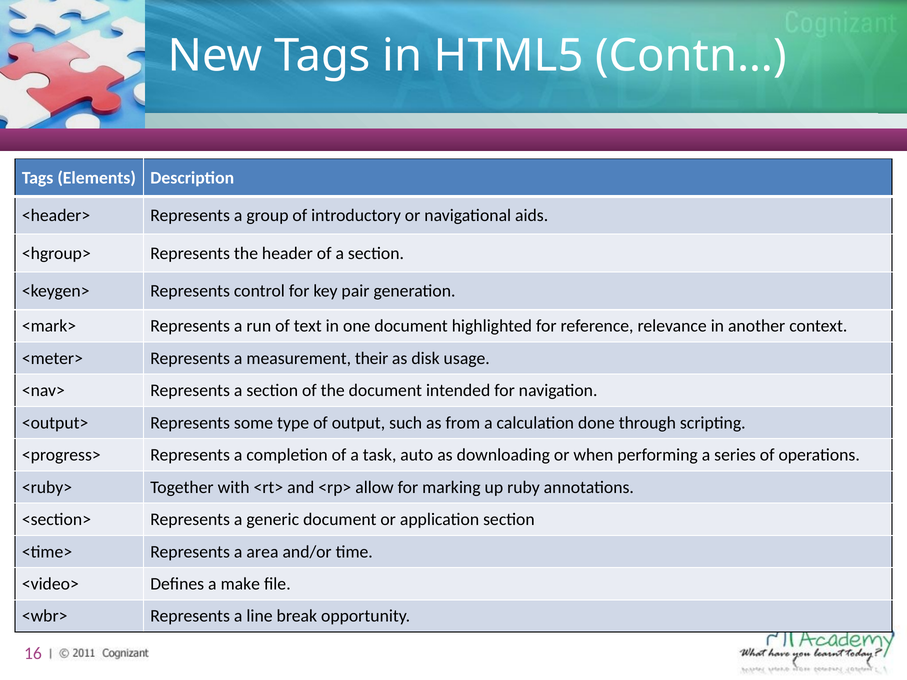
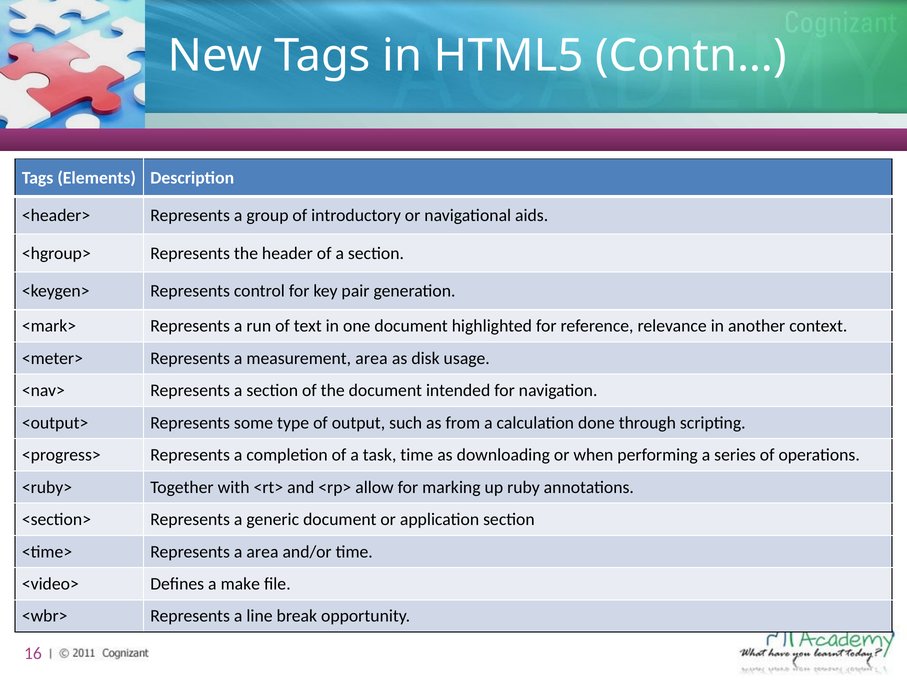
measurement their: their -> area
task auto: auto -> time
